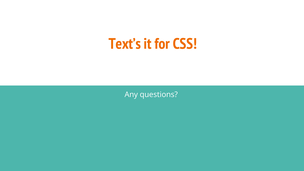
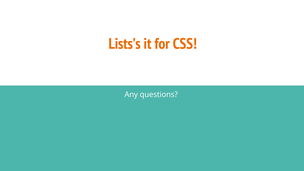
Text’s: Text’s -> Lists’s
